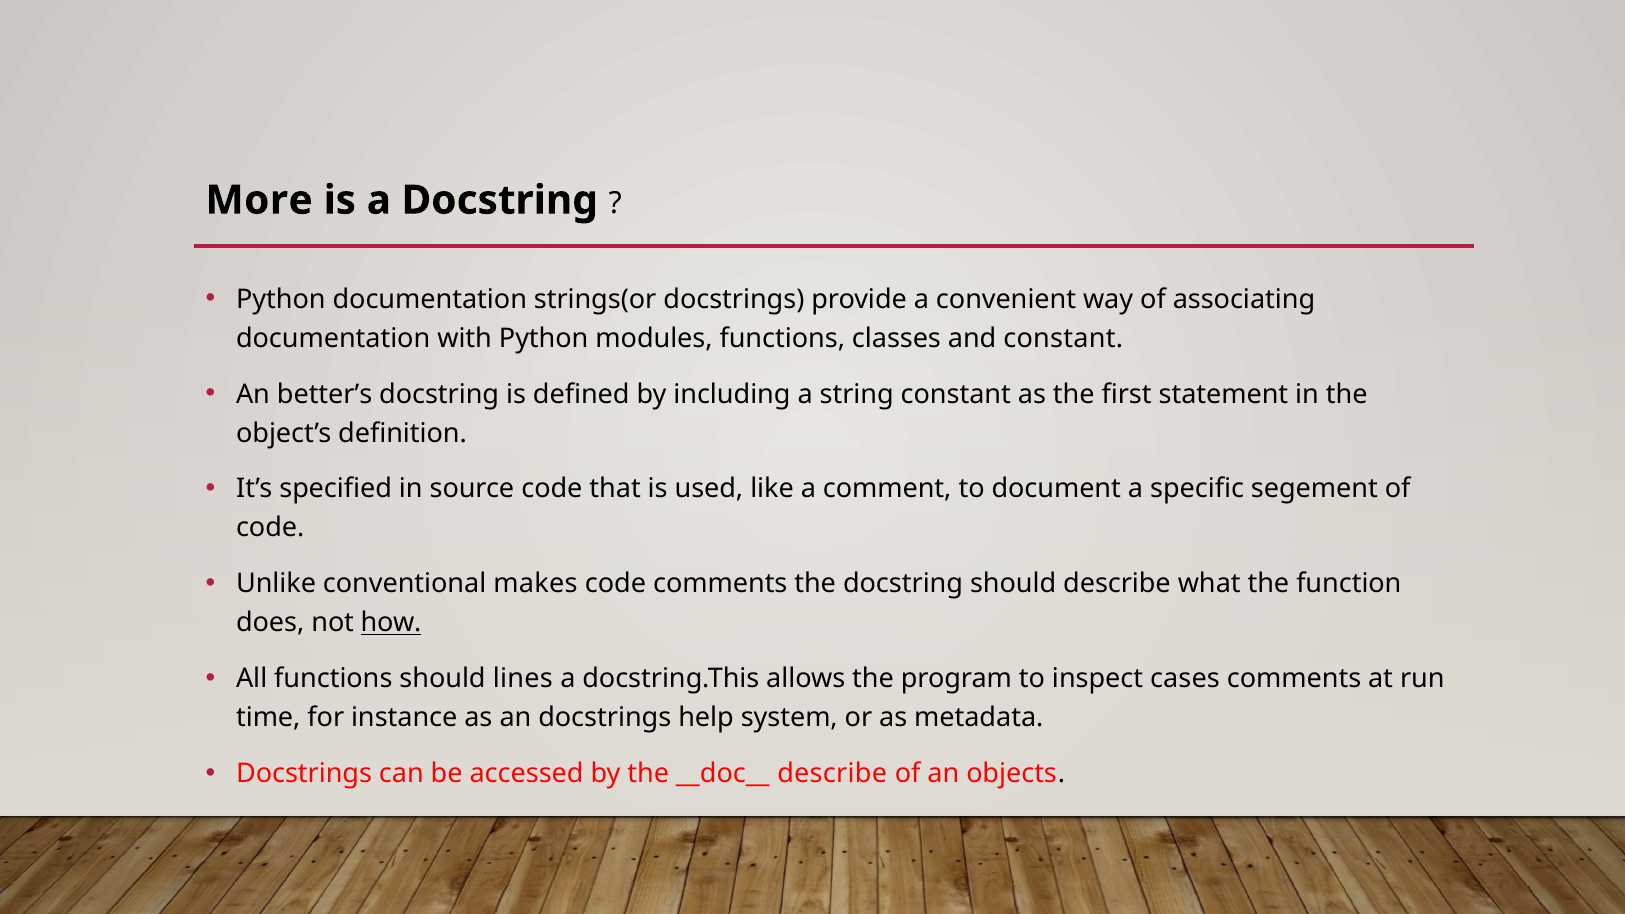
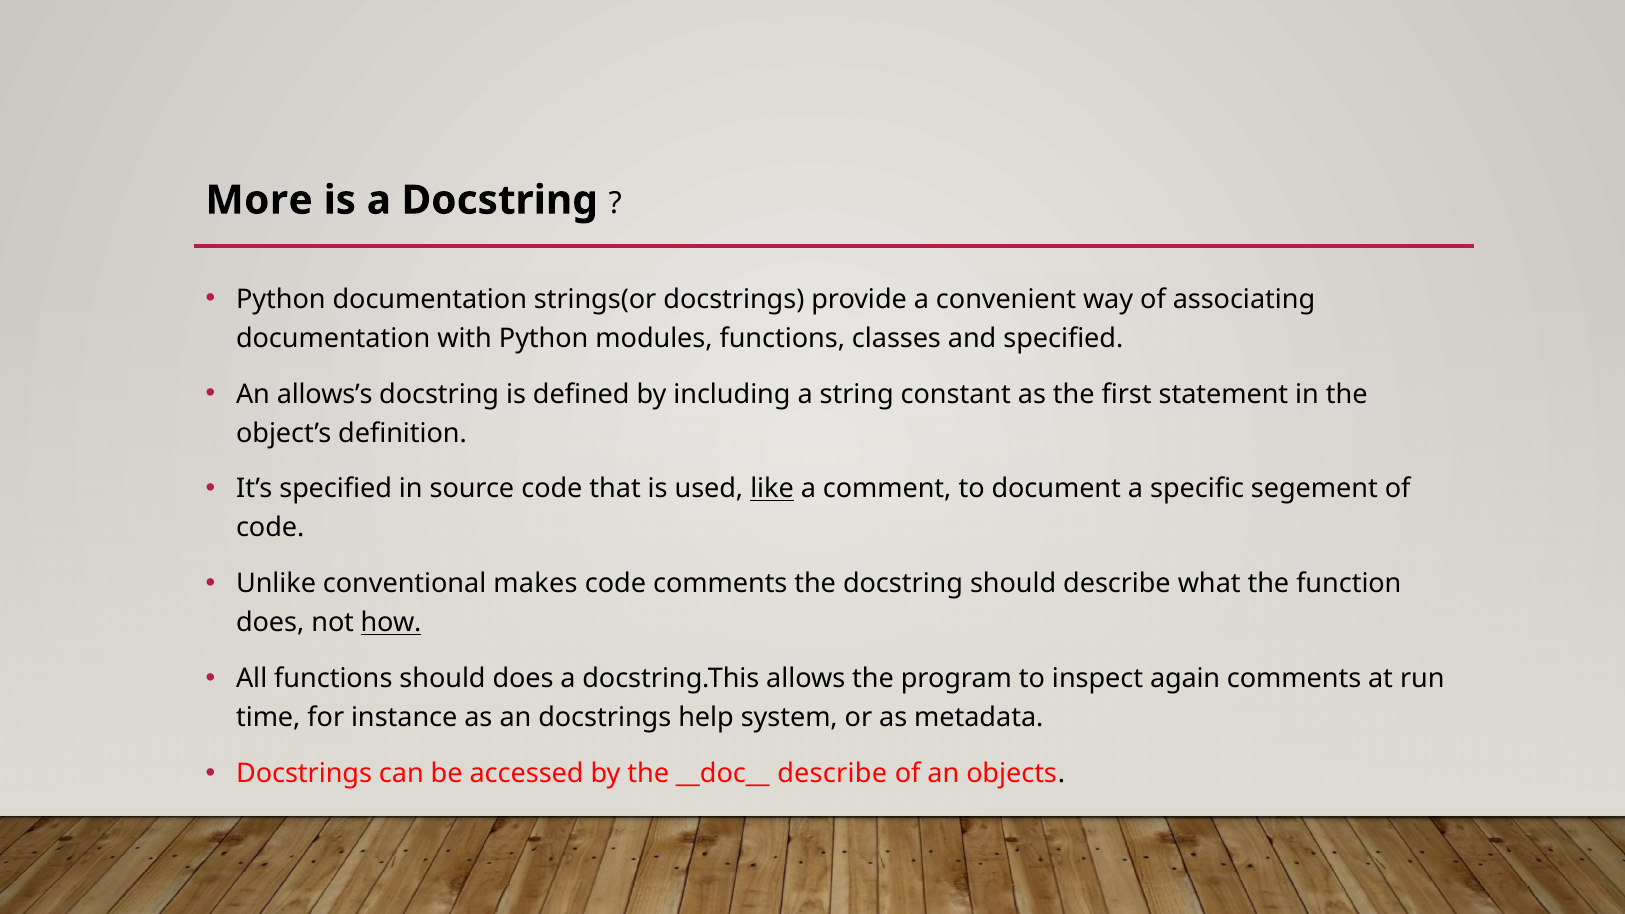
and constant: constant -> specified
better’s: better’s -> allows’s
like underline: none -> present
should lines: lines -> does
cases: cases -> again
